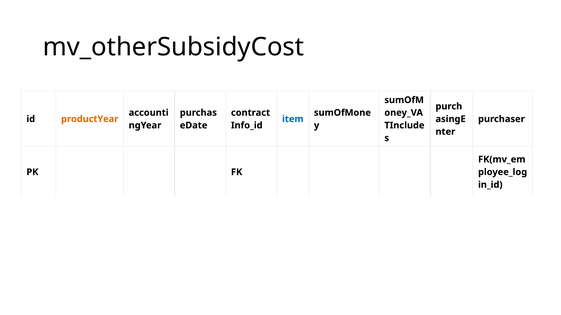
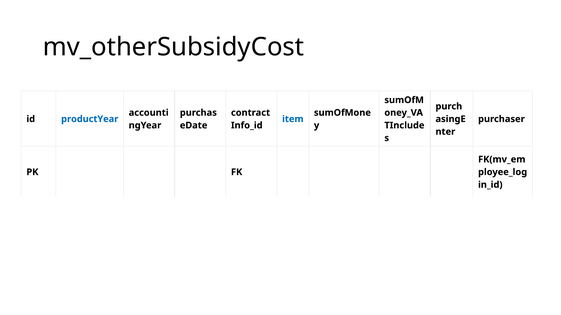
productYear colour: orange -> blue
